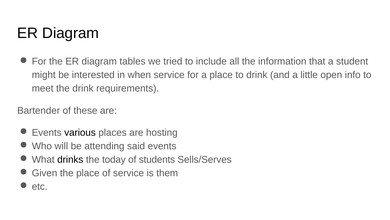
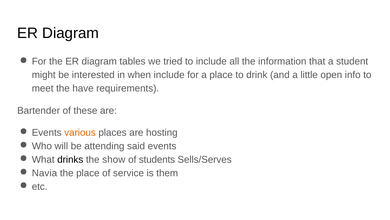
when service: service -> include
the drink: drink -> have
various colour: black -> orange
today: today -> show
Given: Given -> Navia
